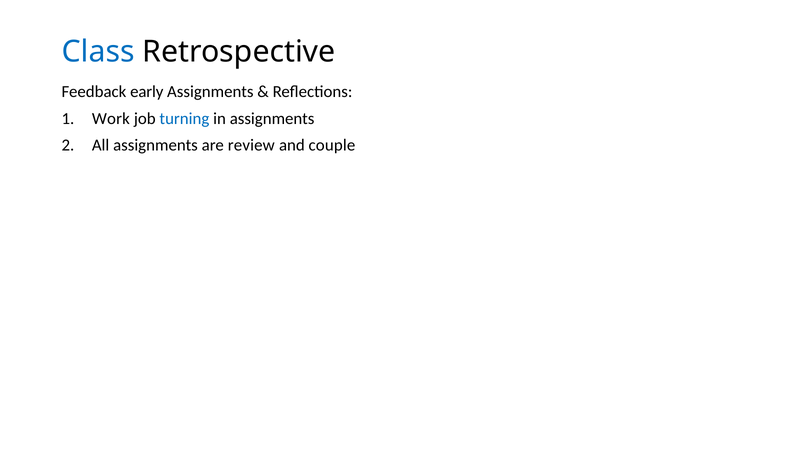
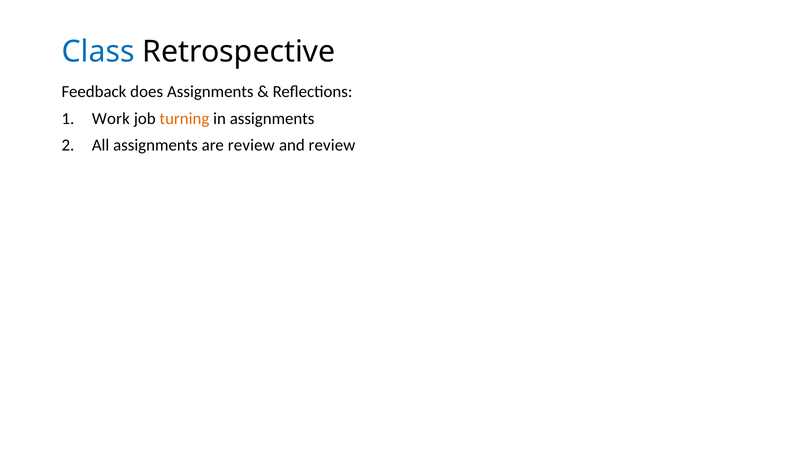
early: early -> does
turning colour: blue -> orange
and couple: couple -> review
